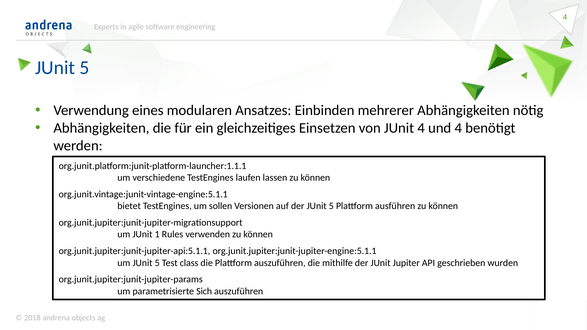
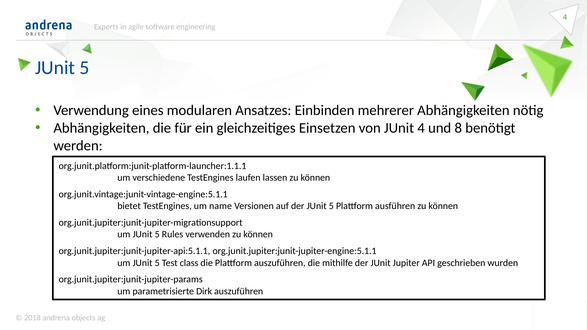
und 4: 4 -> 8
sollen: sollen -> name
1 at (157, 235): 1 -> 5
Sich: Sich -> Dirk
